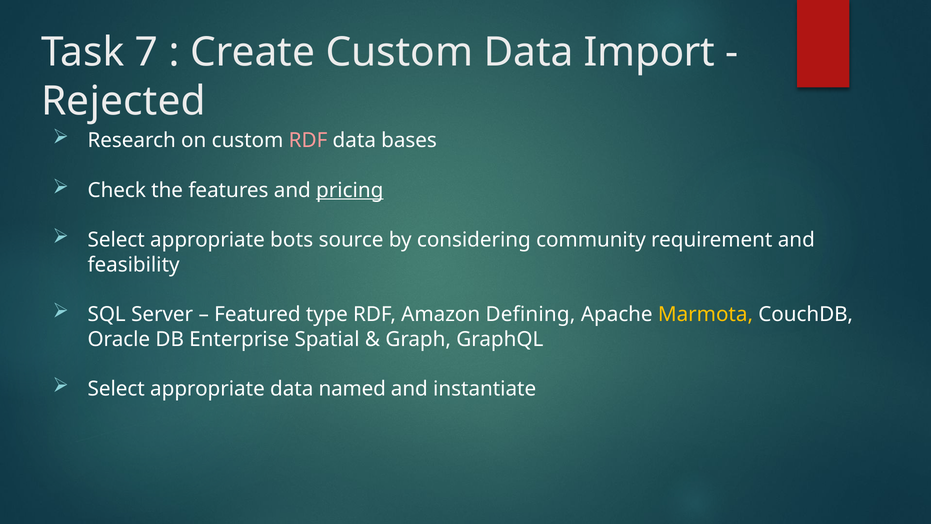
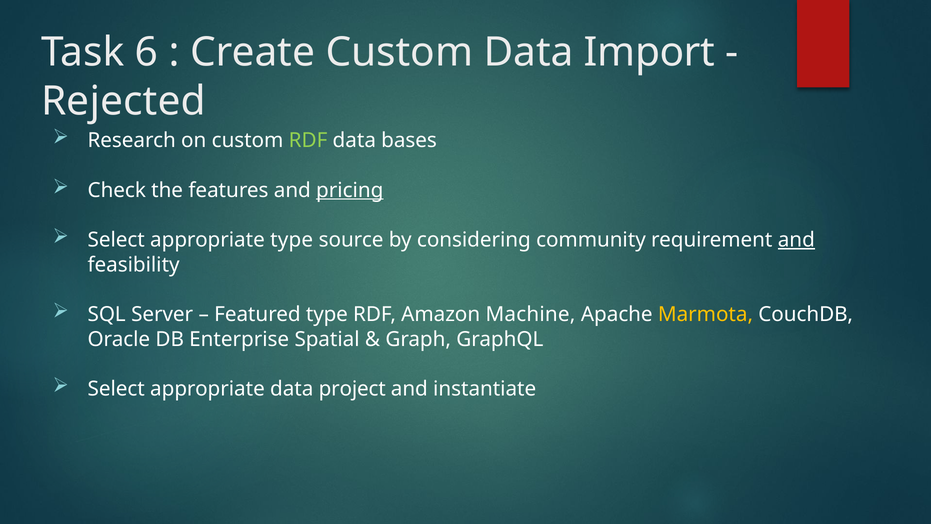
7: 7 -> 6
RDF at (308, 140) colour: pink -> light green
appropriate bots: bots -> type
and at (796, 240) underline: none -> present
Defining: Defining -> Machine
named: named -> project
